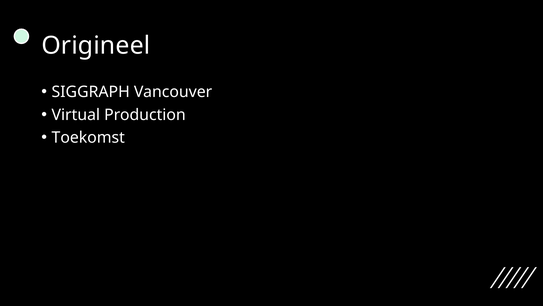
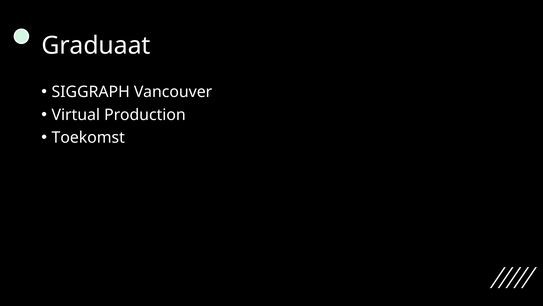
Origineel: Origineel -> Graduaat
